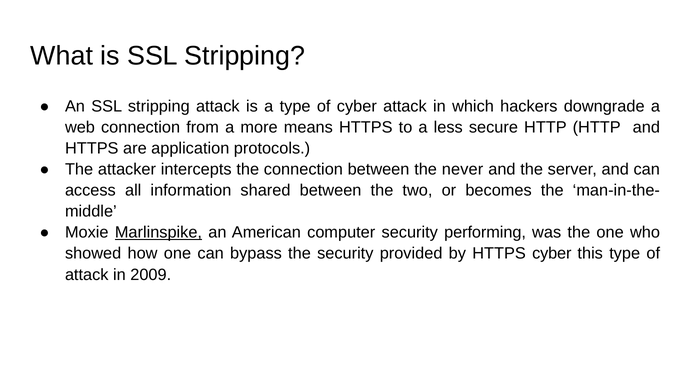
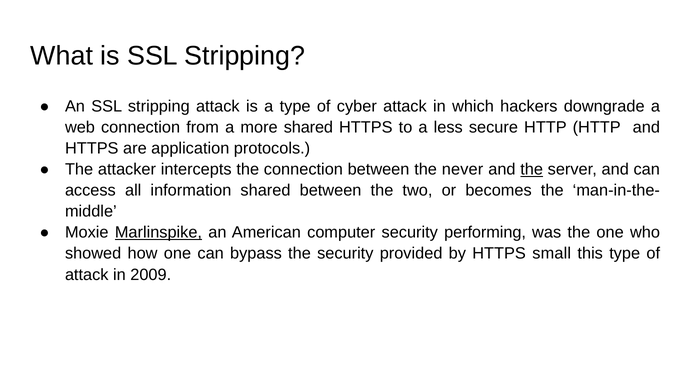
more means: means -> shared
the at (532, 169) underline: none -> present
HTTPS cyber: cyber -> small
